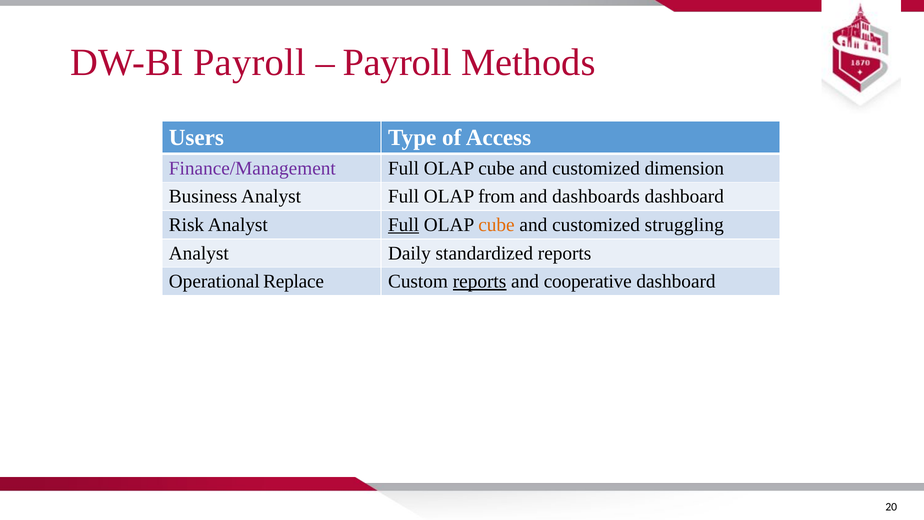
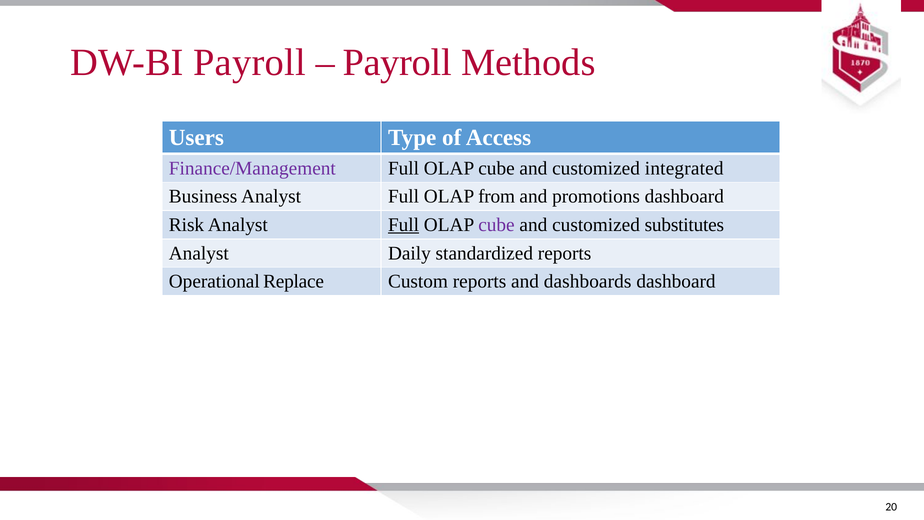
dimension: dimension -> integrated
dashboards: dashboards -> promotions
cube at (496, 225) colour: orange -> purple
struggling: struggling -> substitutes
reports at (480, 281) underline: present -> none
cooperative: cooperative -> dashboards
